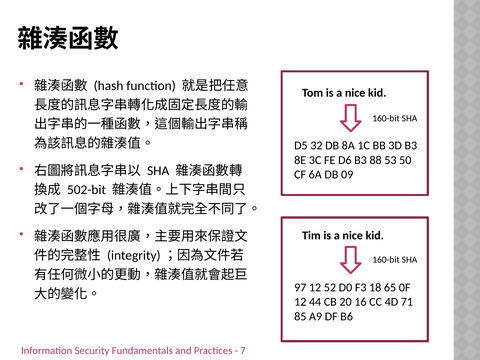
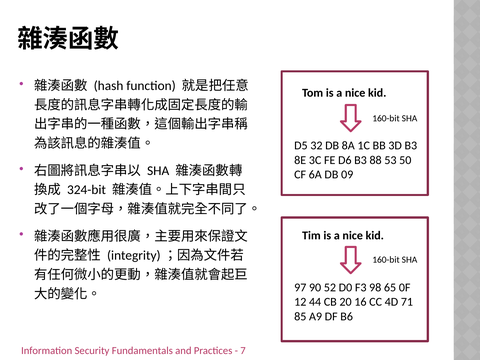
502-bit: 502-bit -> 324-bit
97 12: 12 -> 90
18: 18 -> 98
